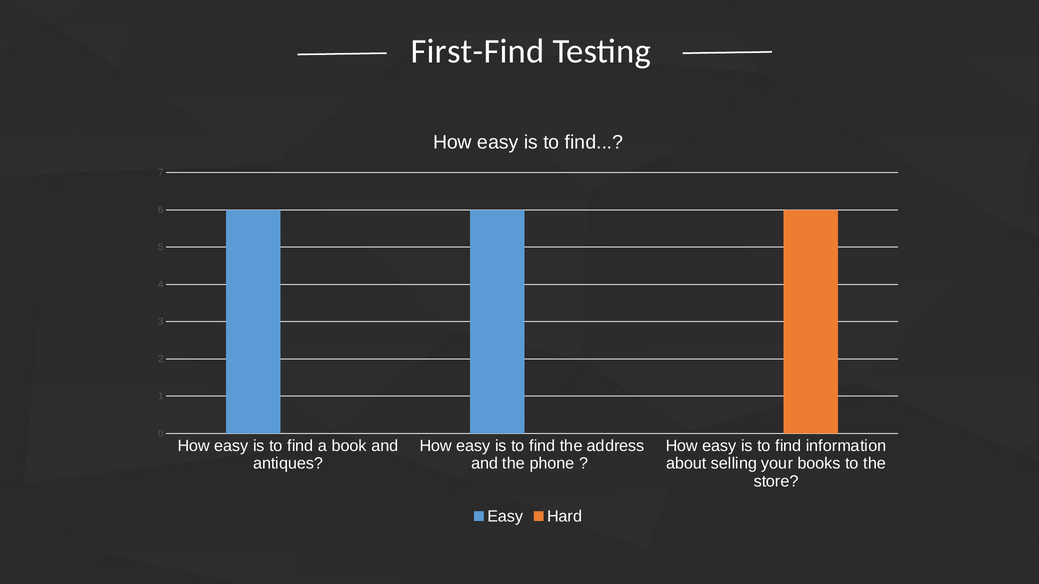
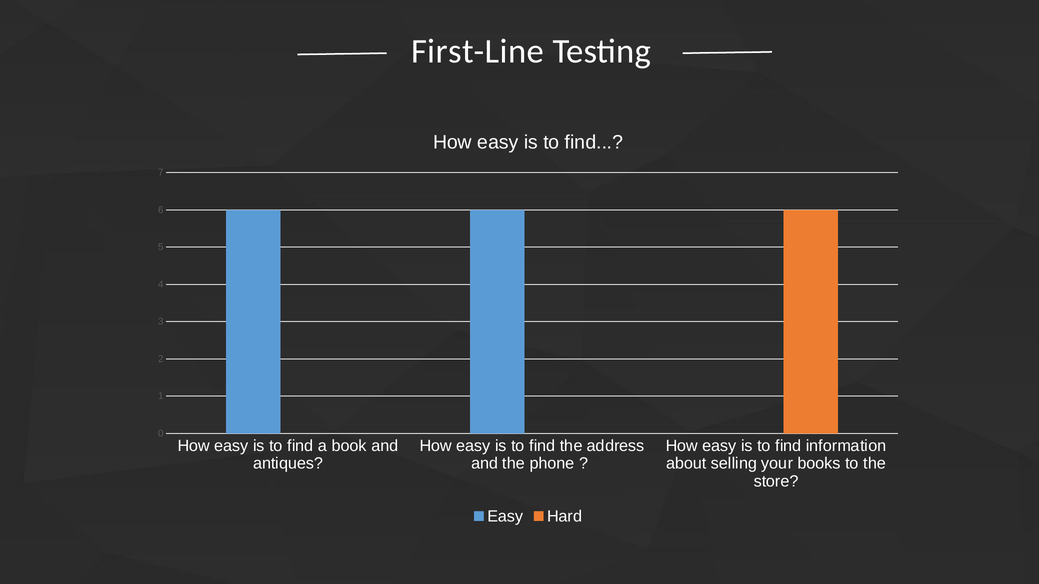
First-Find: First-Find -> First-Line
